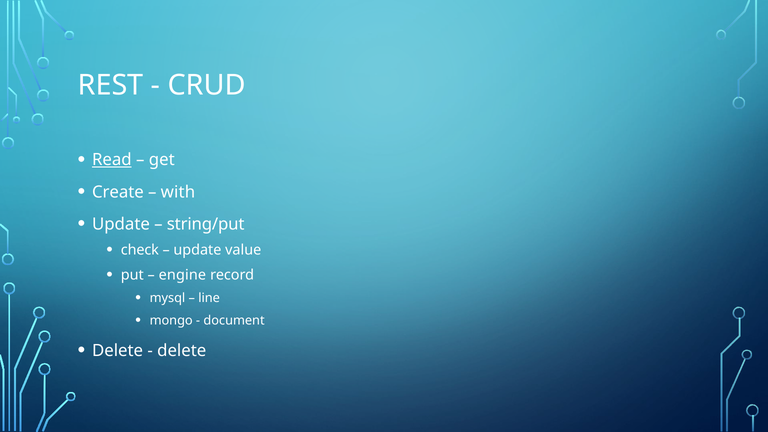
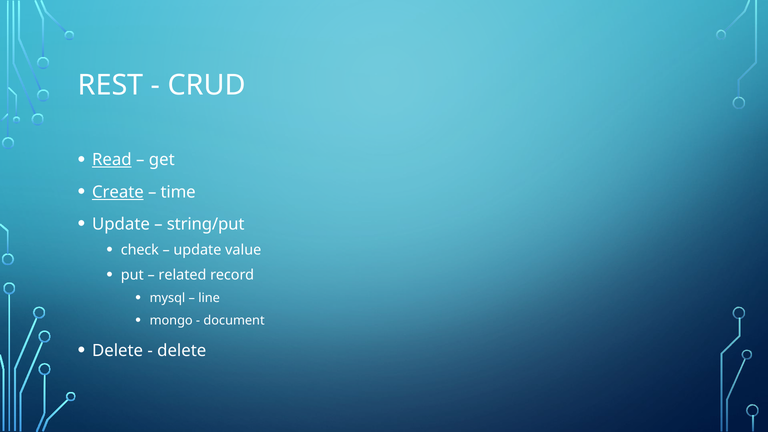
Create underline: none -> present
with: with -> time
engine: engine -> related
